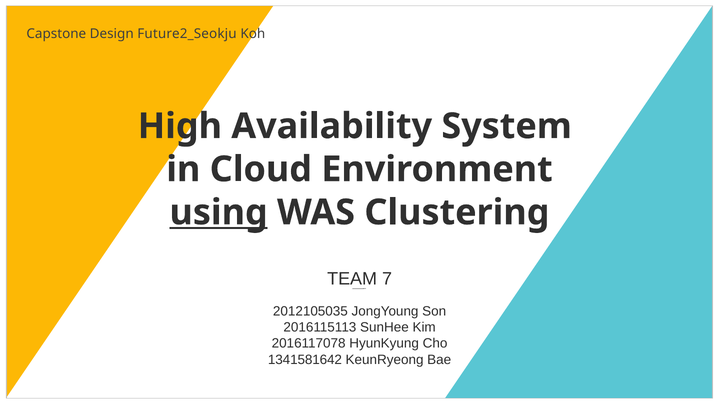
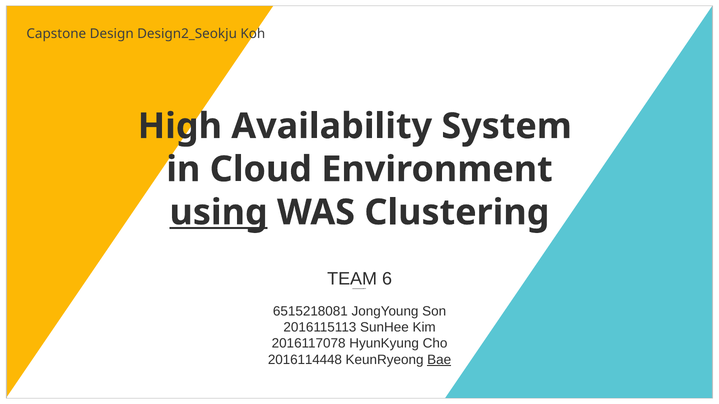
Future2_Seokju: Future2_Seokju -> Design2_Seokju
7: 7 -> 6
2012105035: 2012105035 -> 6515218081
1341581642: 1341581642 -> 2016114448
Bae underline: none -> present
